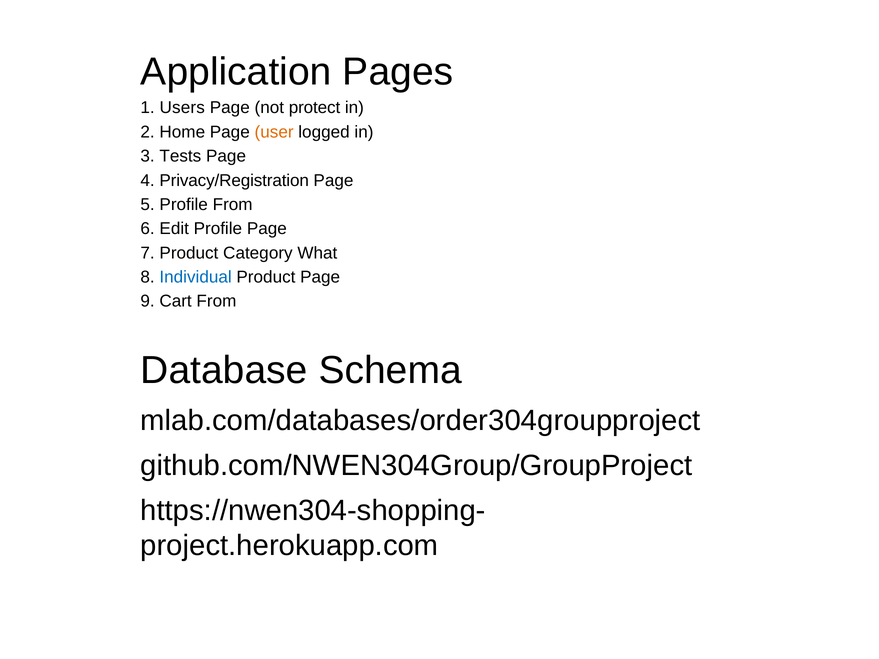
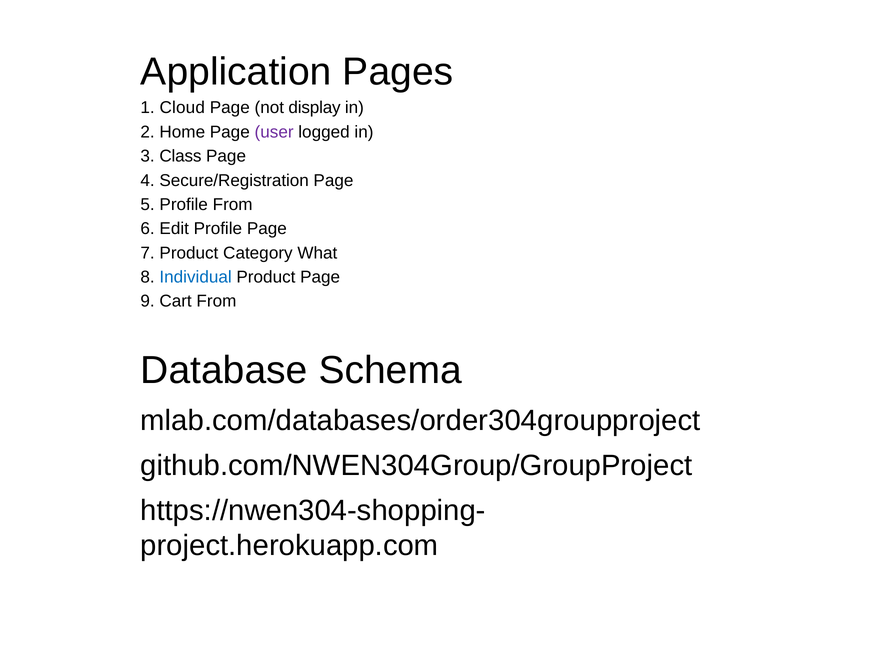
Users: Users -> Cloud
protect: protect -> display
user colour: orange -> purple
Tests: Tests -> Class
Privacy/Registration: Privacy/Registration -> Secure/Registration
